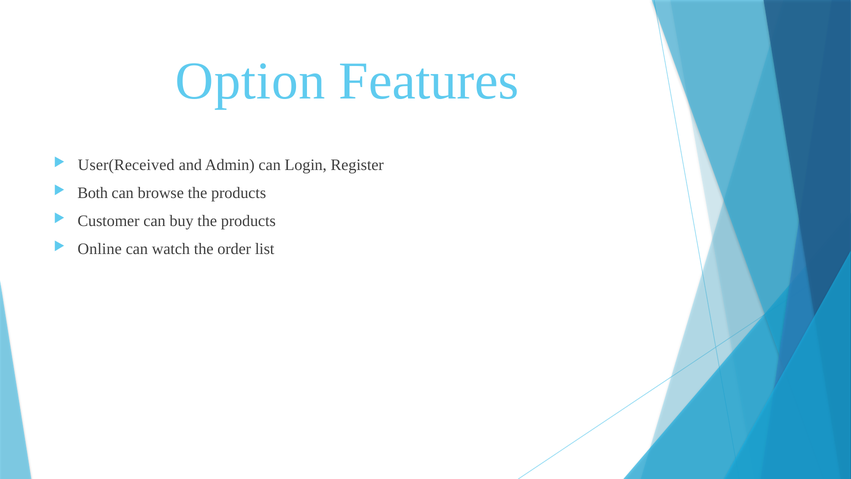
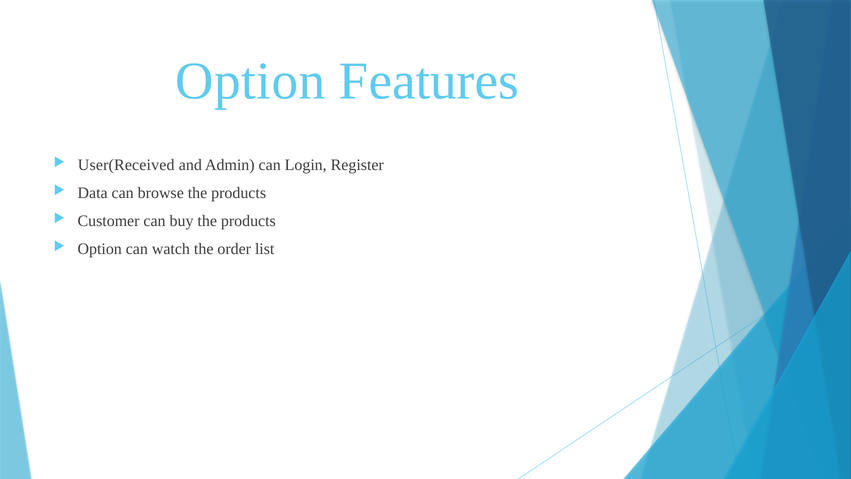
Both: Both -> Data
Online at (100, 249): Online -> Option
